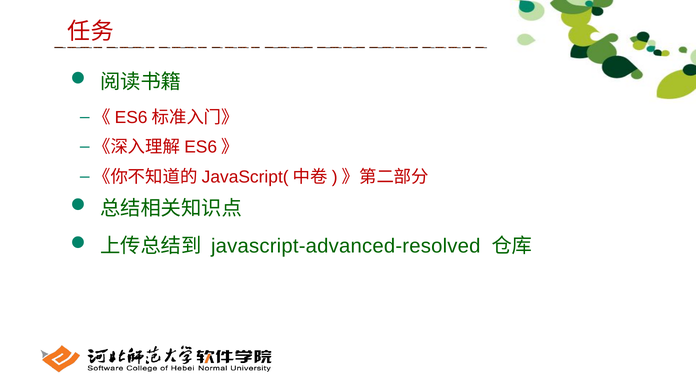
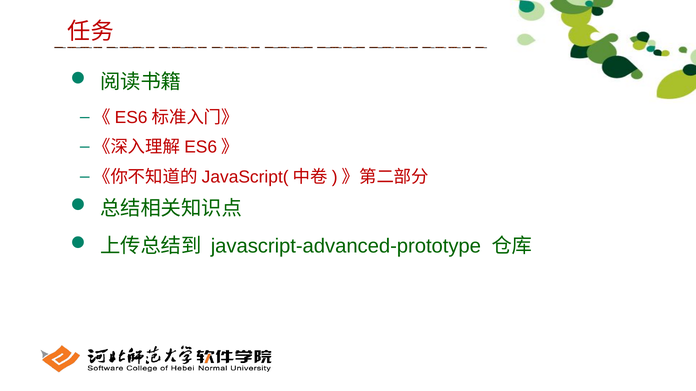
javascript-advanced-resolved: javascript-advanced-resolved -> javascript-advanced-prototype
